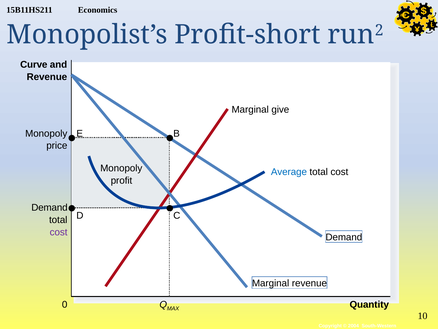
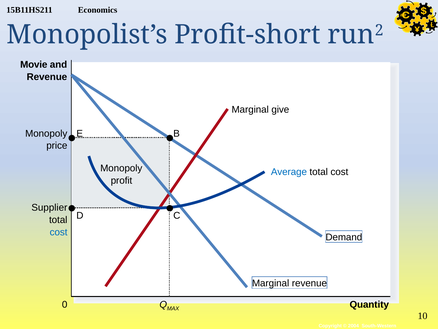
Curve: Curve -> Movie
Demand at (49, 207): Demand -> Supplier
cost at (59, 232) colour: purple -> blue
